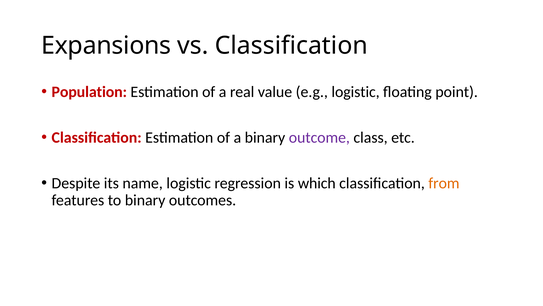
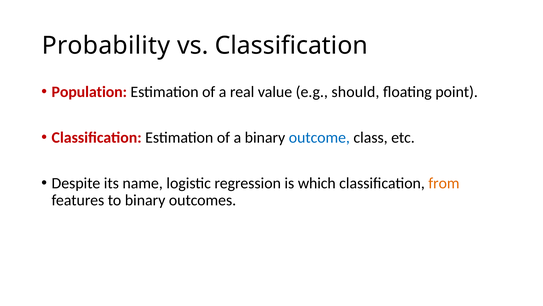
Expansions: Expansions -> Probability
e.g logistic: logistic -> should
outcome colour: purple -> blue
